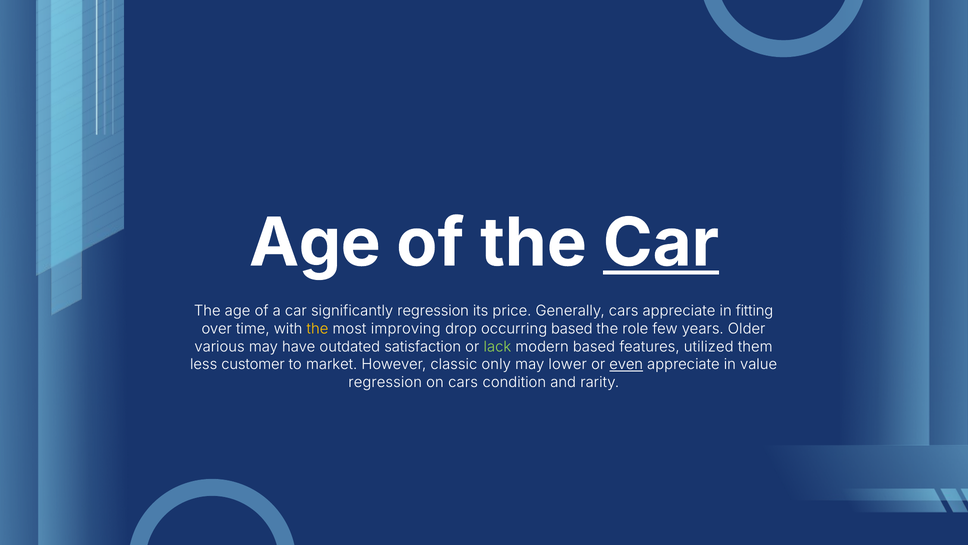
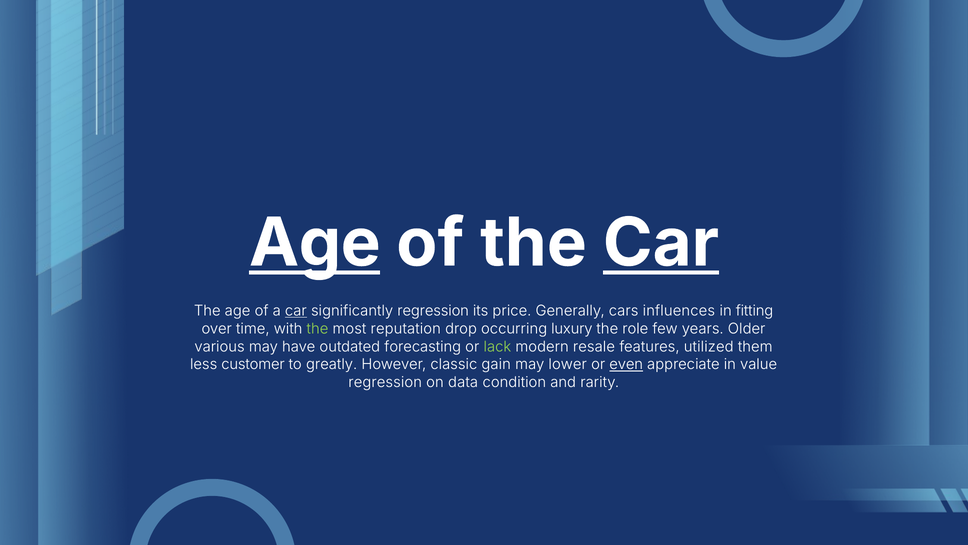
Age at (315, 243) underline: none -> present
car at (296, 311) underline: none -> present
cars appreciate: appreciate -> influences
the at (317, 328) colour: yellow -> light green
improving: improving -> reputation
occurring based: based -> luxury
satisfaction: satisfaction -> forecasting
modern based: based -> resale
market: market -> greatly
only: only -> gain
on cars: cars -> data
